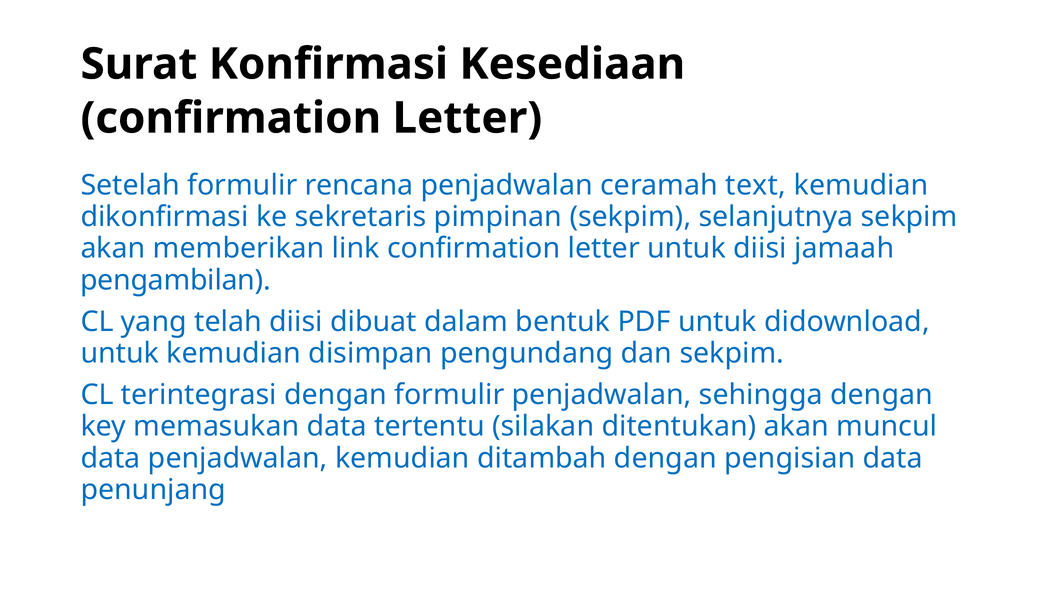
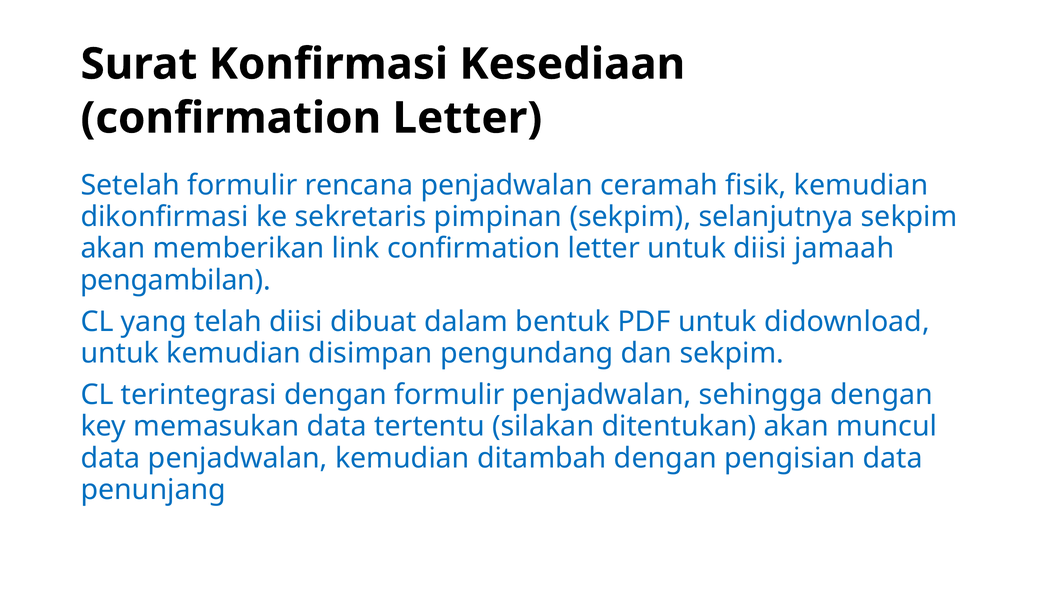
text: text -> fisik
